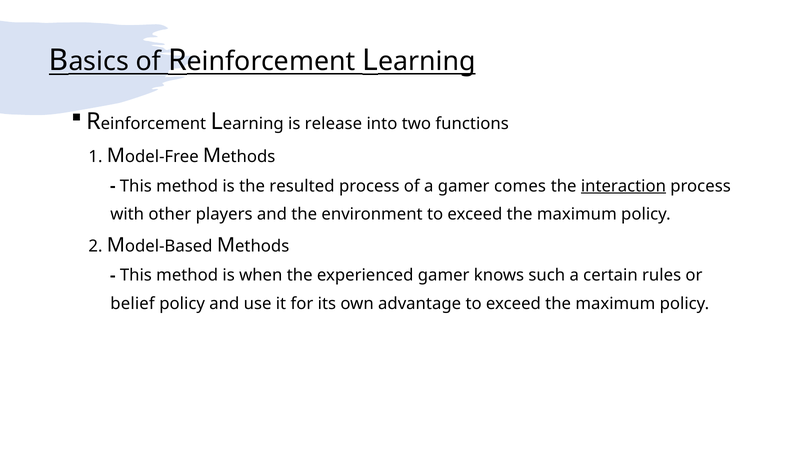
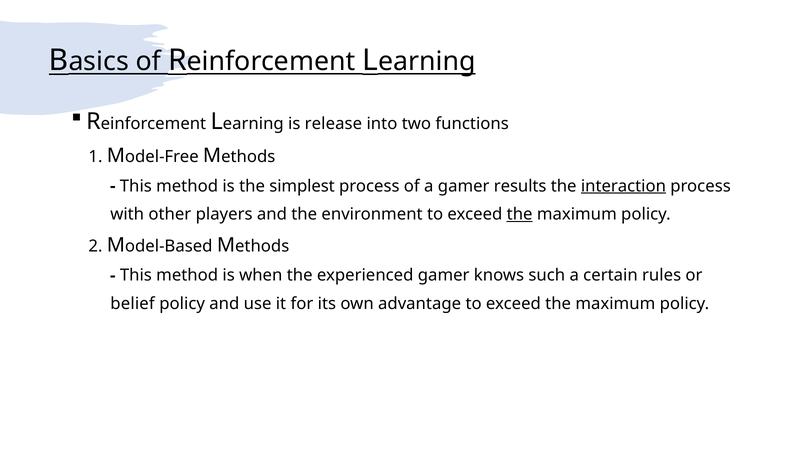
resulted: resulted -> simplest
comes: comes -> results
the at (520, 215) underline: none -> present
